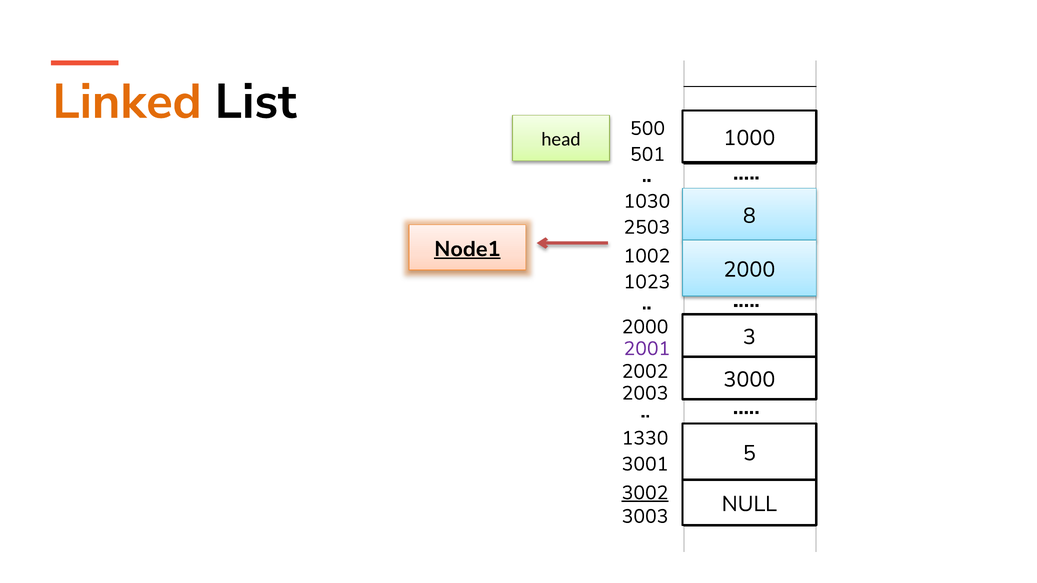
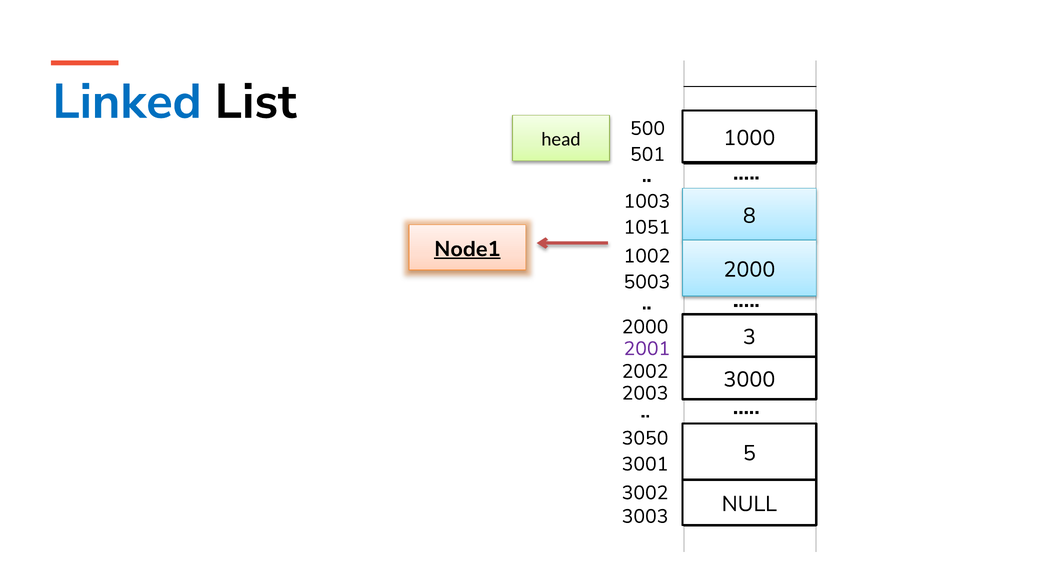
Linked colour: orange -> blue
1030: 1030 -> 1003
2503: 2503 -> 1051
1023: 1023 -> 5003
1330: 1330 -> 3050
3002 underline: present -> none
